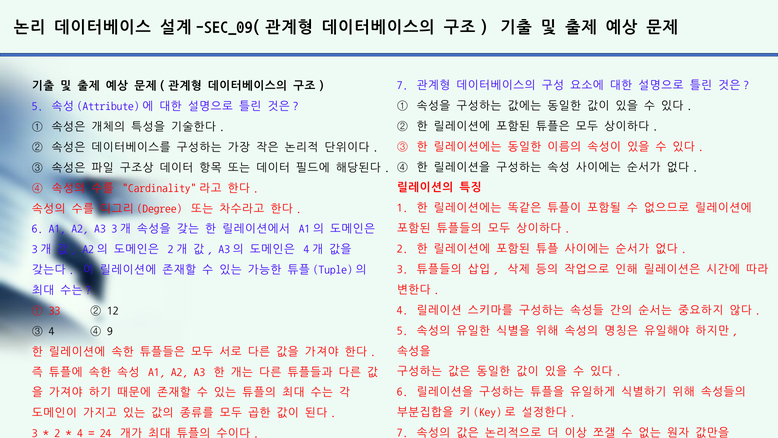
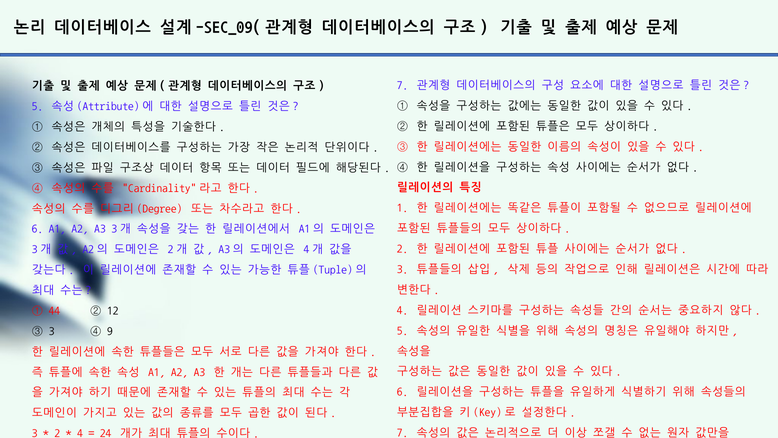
33: 33 -> 44
③ 4: 4 -> 3
